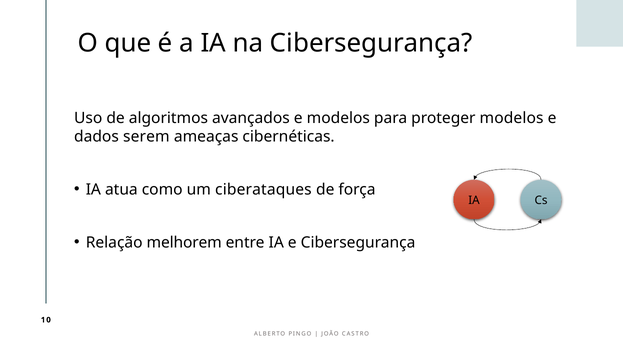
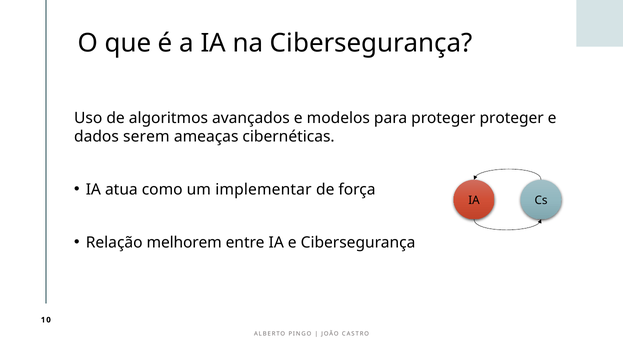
proteger modelos: modelos -> proteger
ciberataques: ciberataques -> implementar
